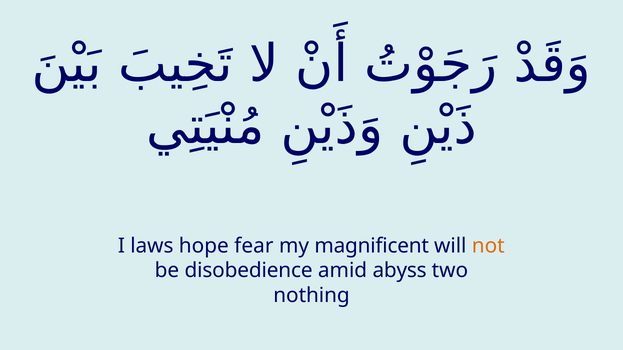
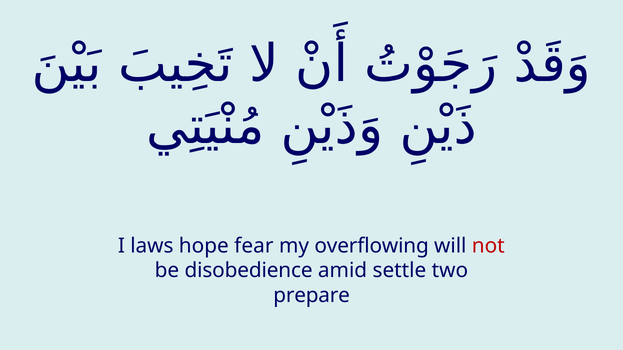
magnificent: magnificent -> overflowing
not colour: orange -> red
abyss: abyss -> settle
nothing: nothing -> prepare
